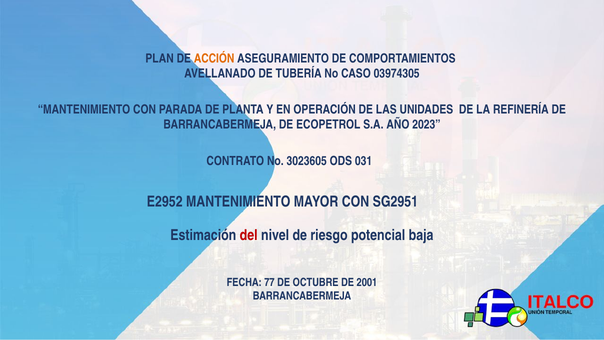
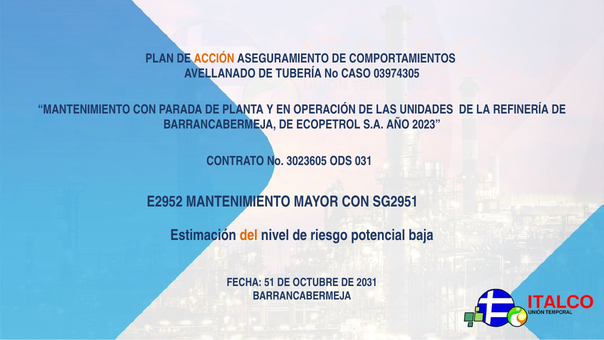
del colour: red -> orange
77: 77 -> 51
2001: 2001 -> 2031
